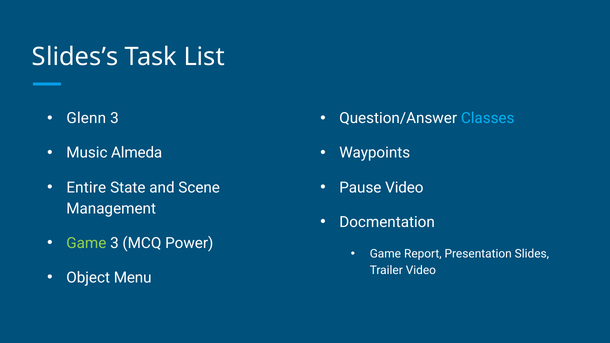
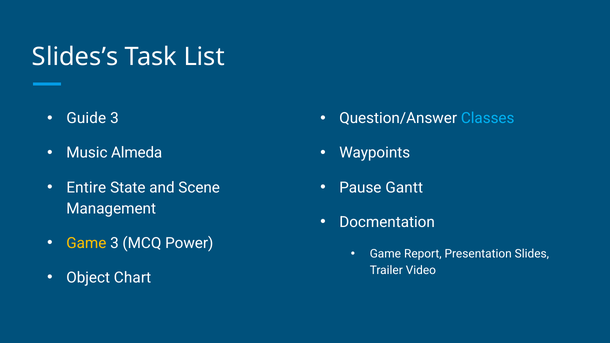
Glenn: Glenn -> Guide
Pause Video: Video -> Gantt
Game at (86, 243) colour: light green -> yellow
Menu: Menu -> Chart
